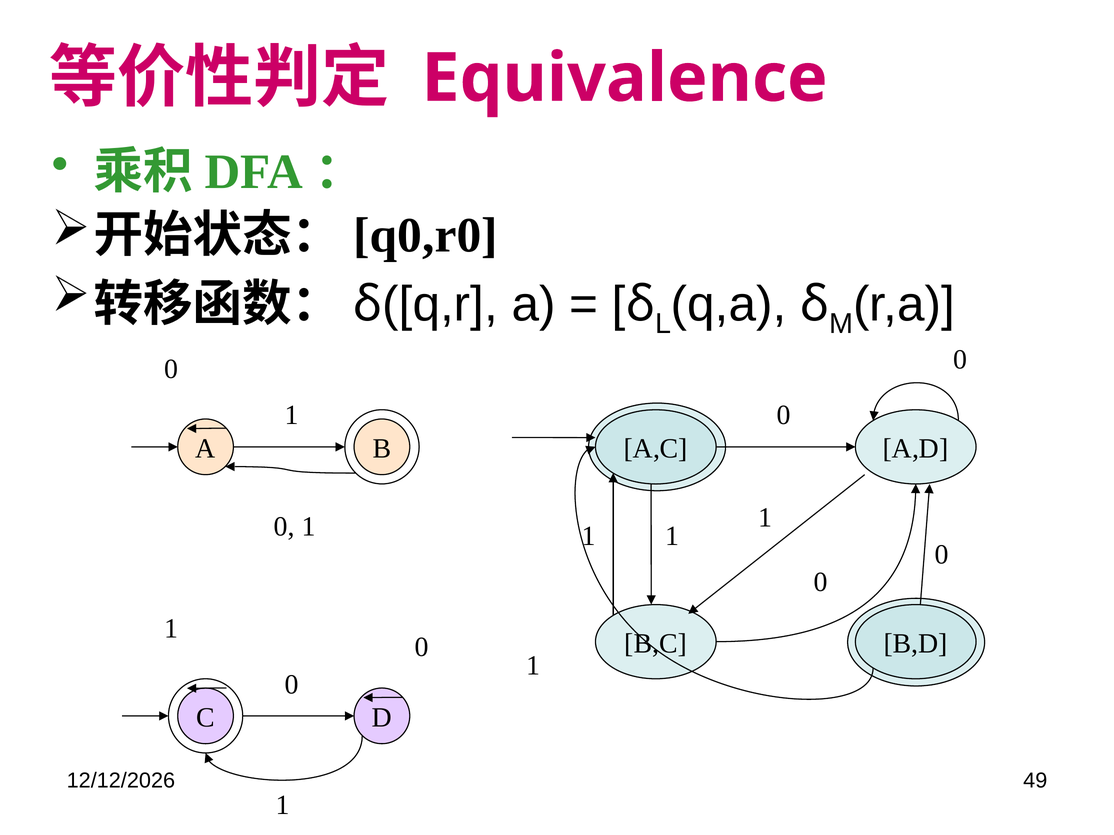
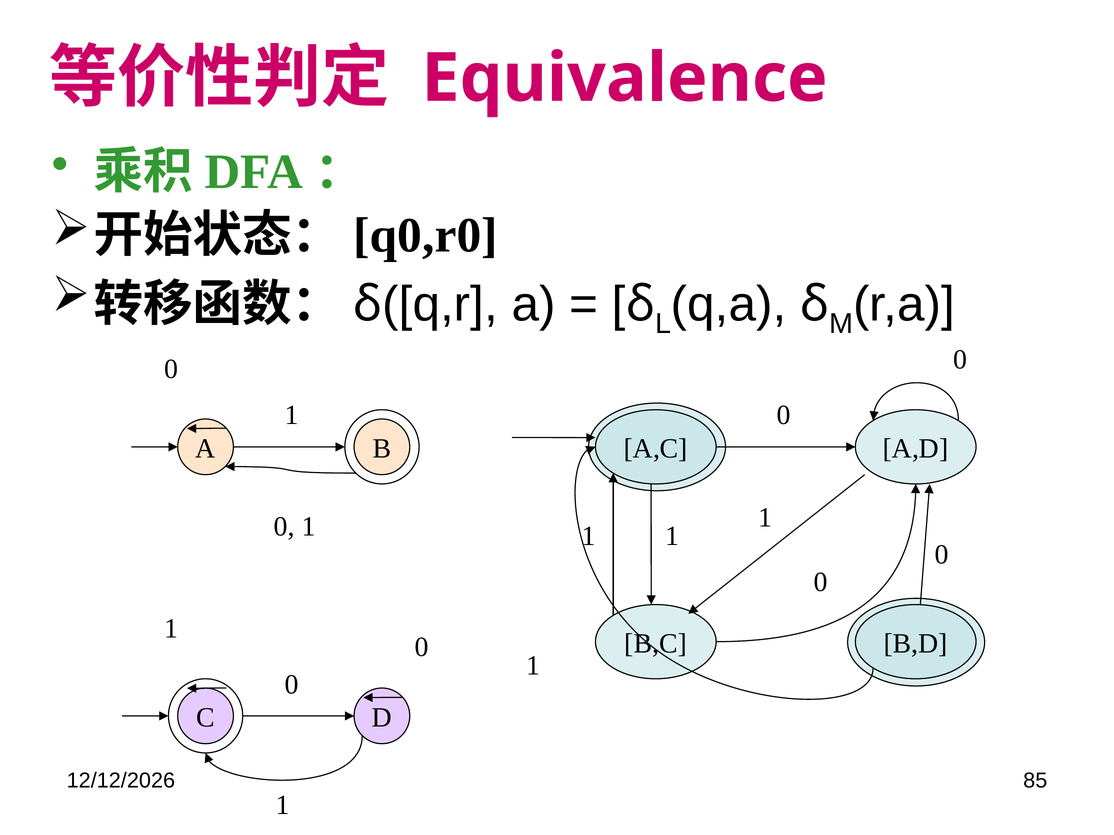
49: 49 -> 85
